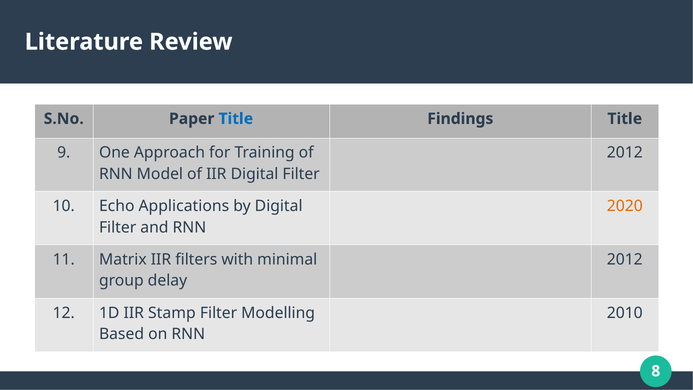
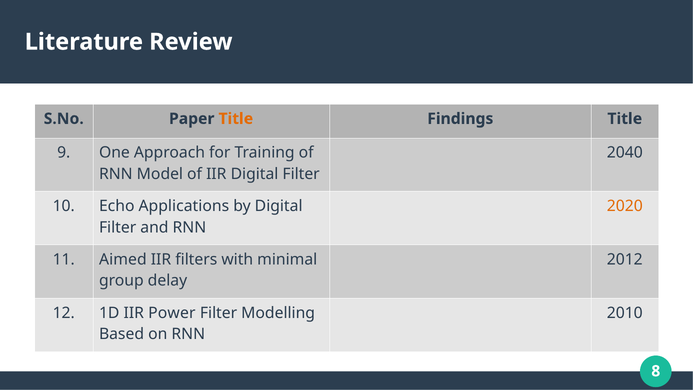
Title at (236, 119) colour: blue -> orange
2012 at (625, 153): 2012 -> 2040
Matrix: Matrix -> Aimed
Stamp: Stamp -> Power
